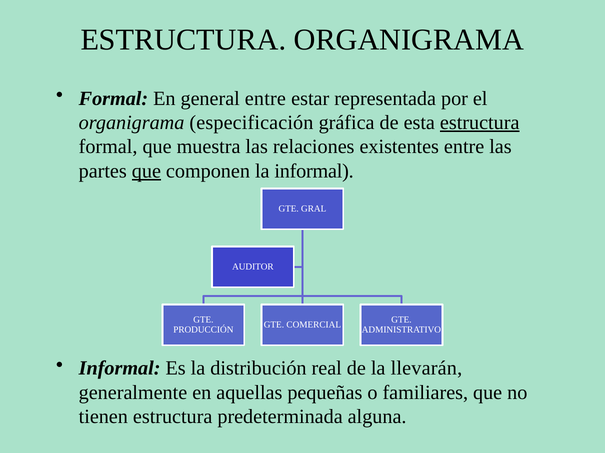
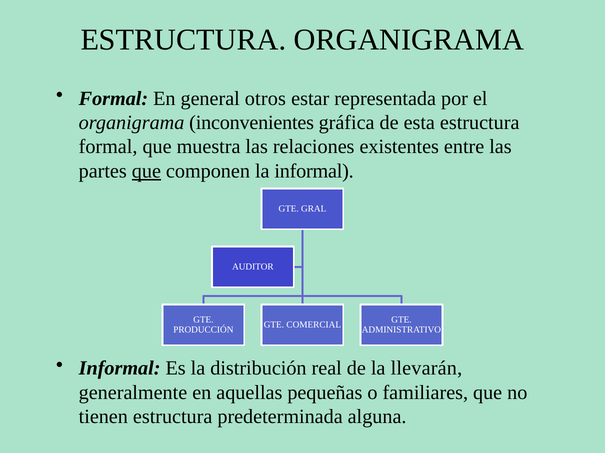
general entre: entre -> otros
especificación: especificación -> inconvenientes
estructura at (480, 123) underline: present -> none
